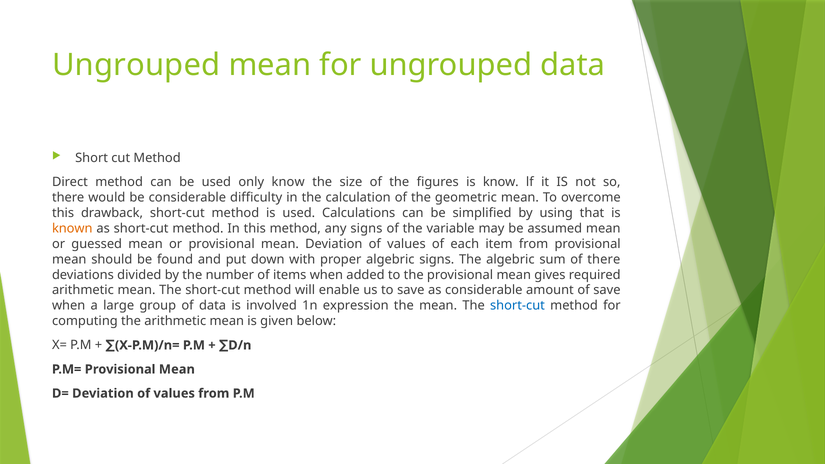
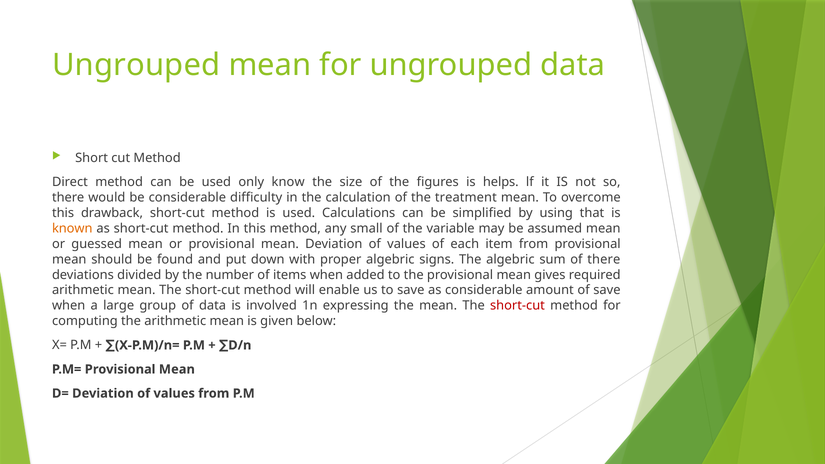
is know: know -> helps
geometric: geometric -> treatment
any signs: signs -> small
expression: expression -> expressing
short-cut at (517, 306) colour: blue -> red
